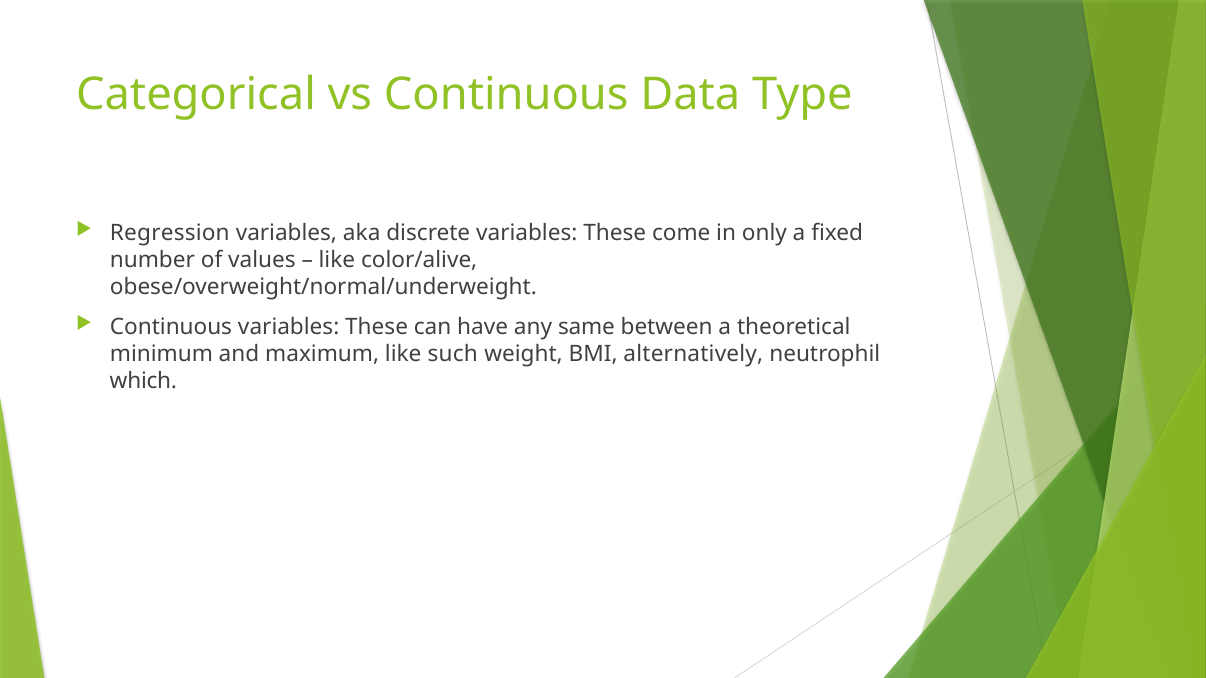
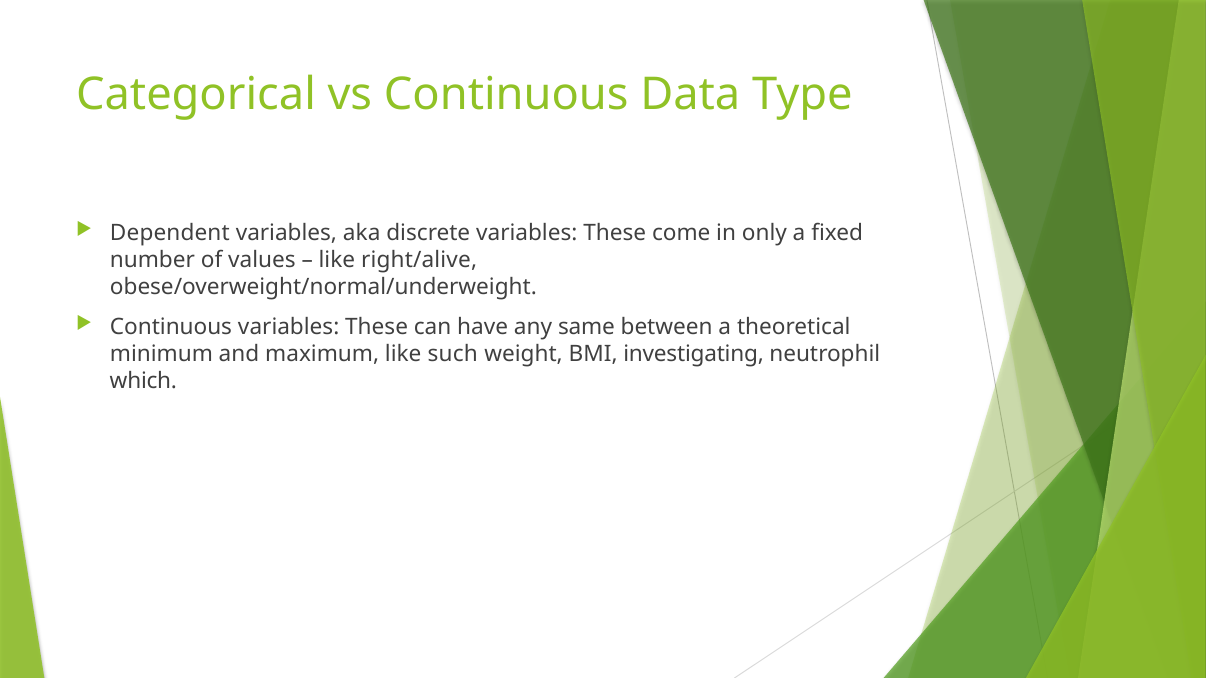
Regression: Regression -> Dependent
color/alive: color/alive -> right/alive
alternatively: alternatively -> investigating
